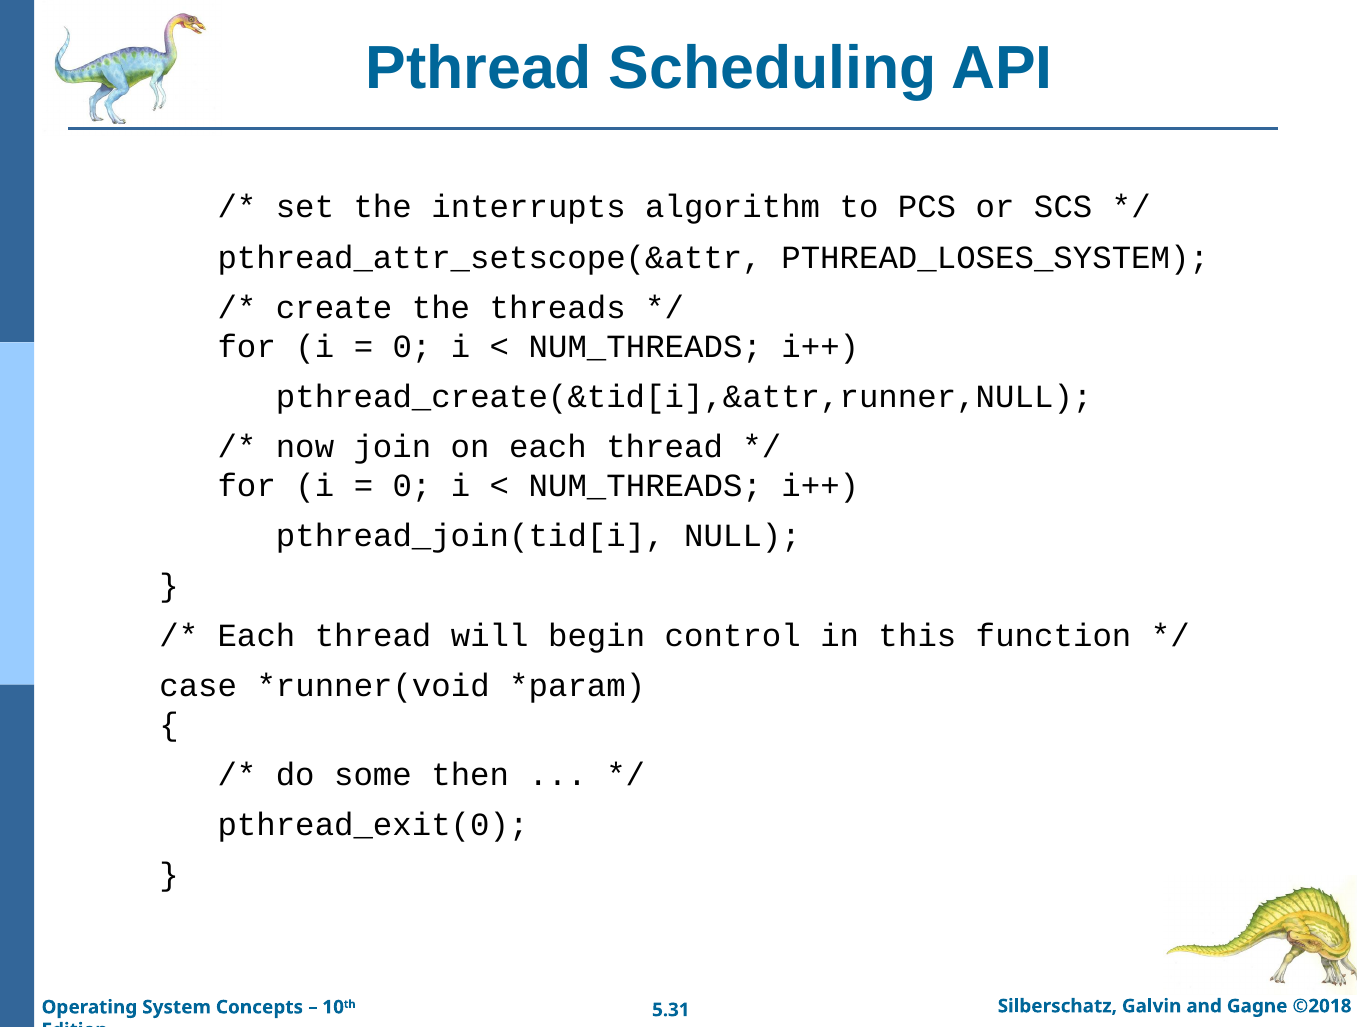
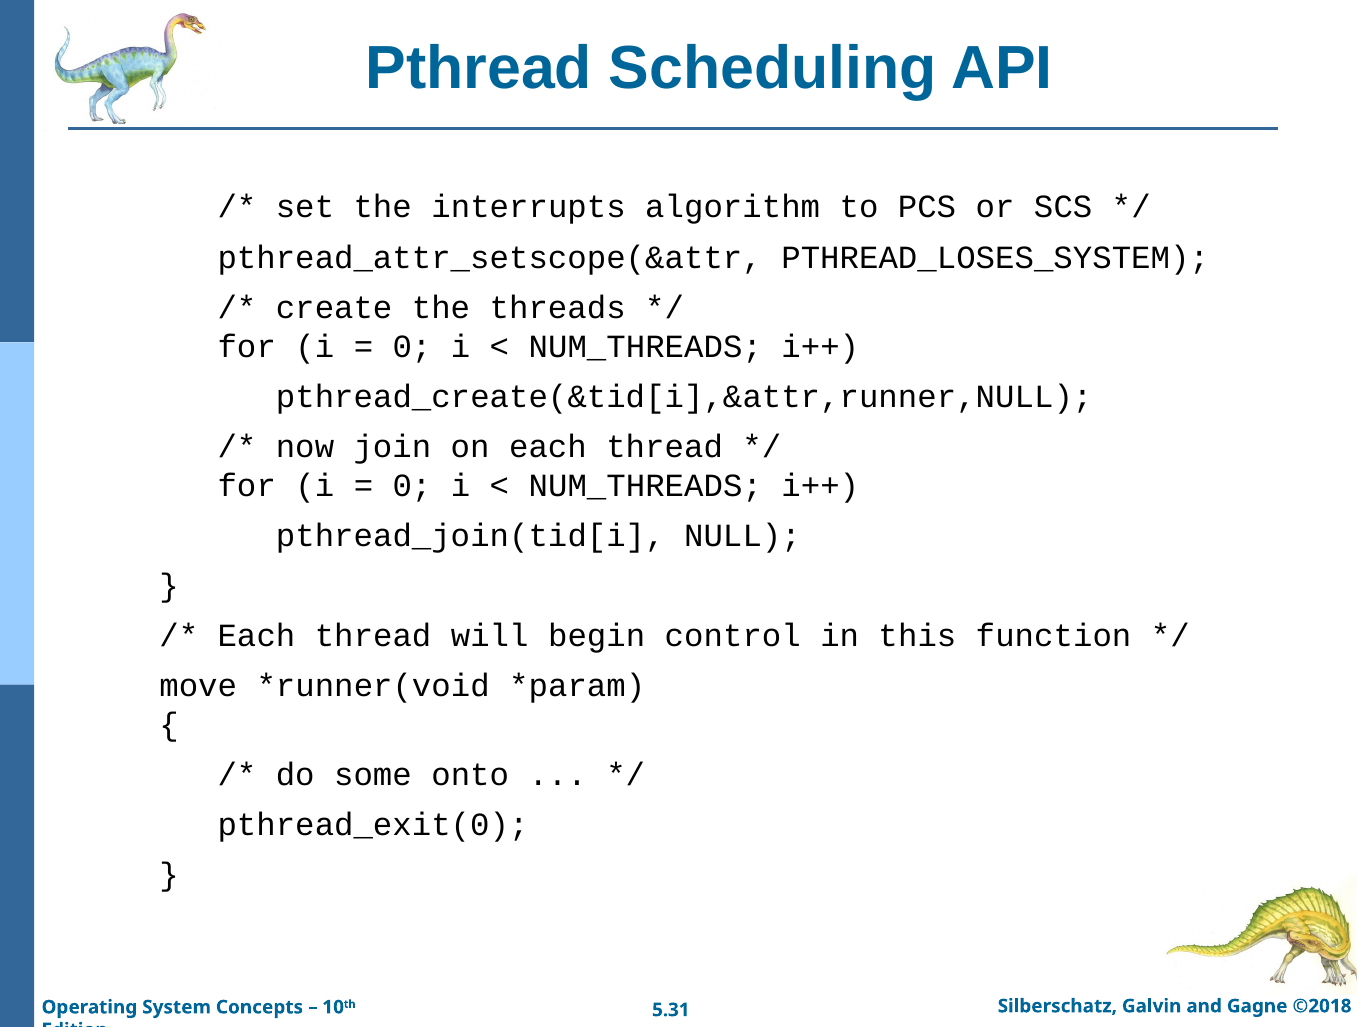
case: case -> move
then: then -> onto
